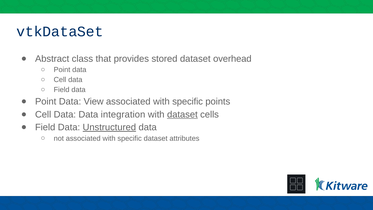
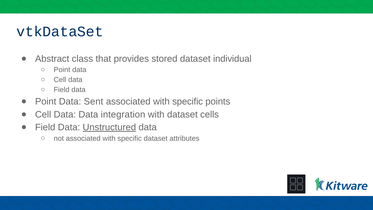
overhead: overhead -> individual
View: View -> Sent
dataset at (182, 114) underline: present -> none
